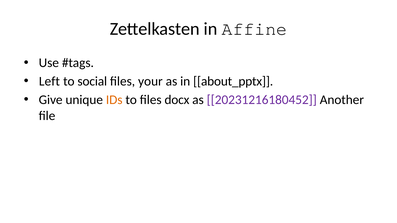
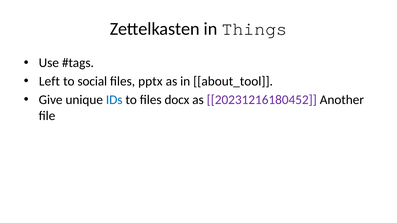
Affine: Affine -> Things
your: your -> pptx
about_pptx: about_pptx -> about_tool
IDs colour: orange -> blue
